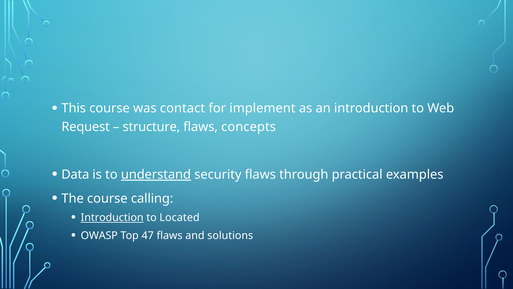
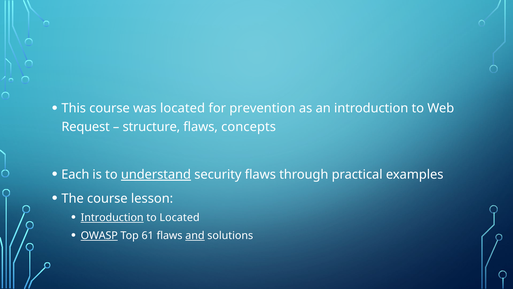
was contact: contact -> located
implement: implement -> prevention
Data: Data -> Each
calling: calling -> lesson
OWASP underline: none -> present
47: 47 -> 61
and underline: none -> present
